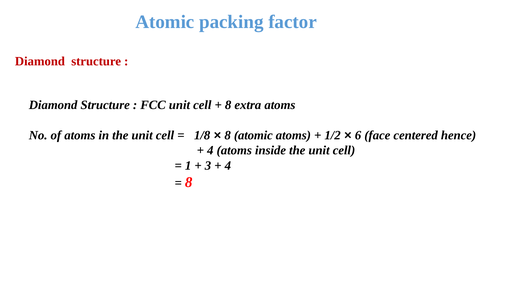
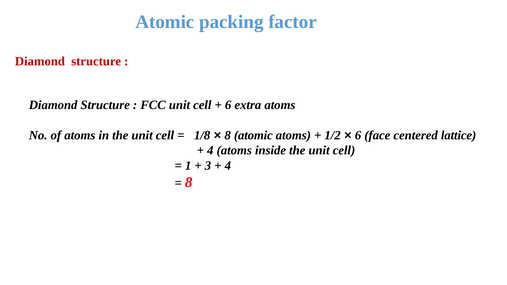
8 at (228, 105): 8 -> 6
hence: hence -> lattice
